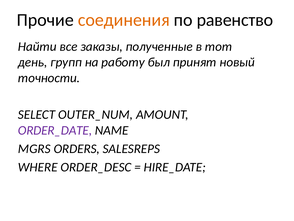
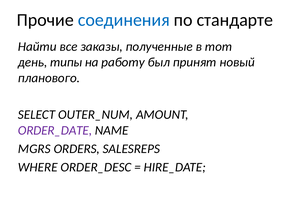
соединения colour: orange -> blue
равенство: равенство -> стандарте
групп: групп -> типы
точности: точности -> планового
